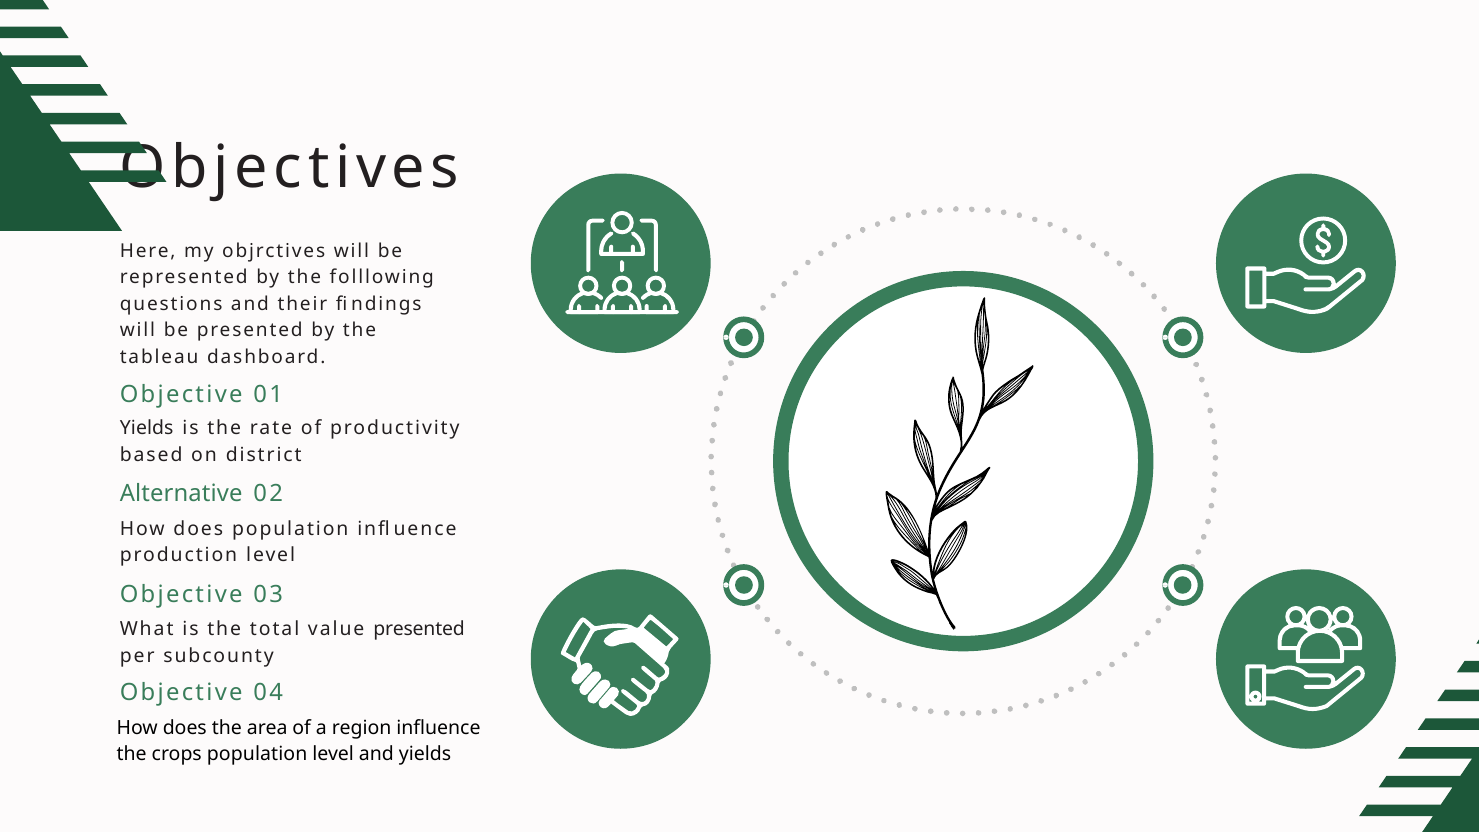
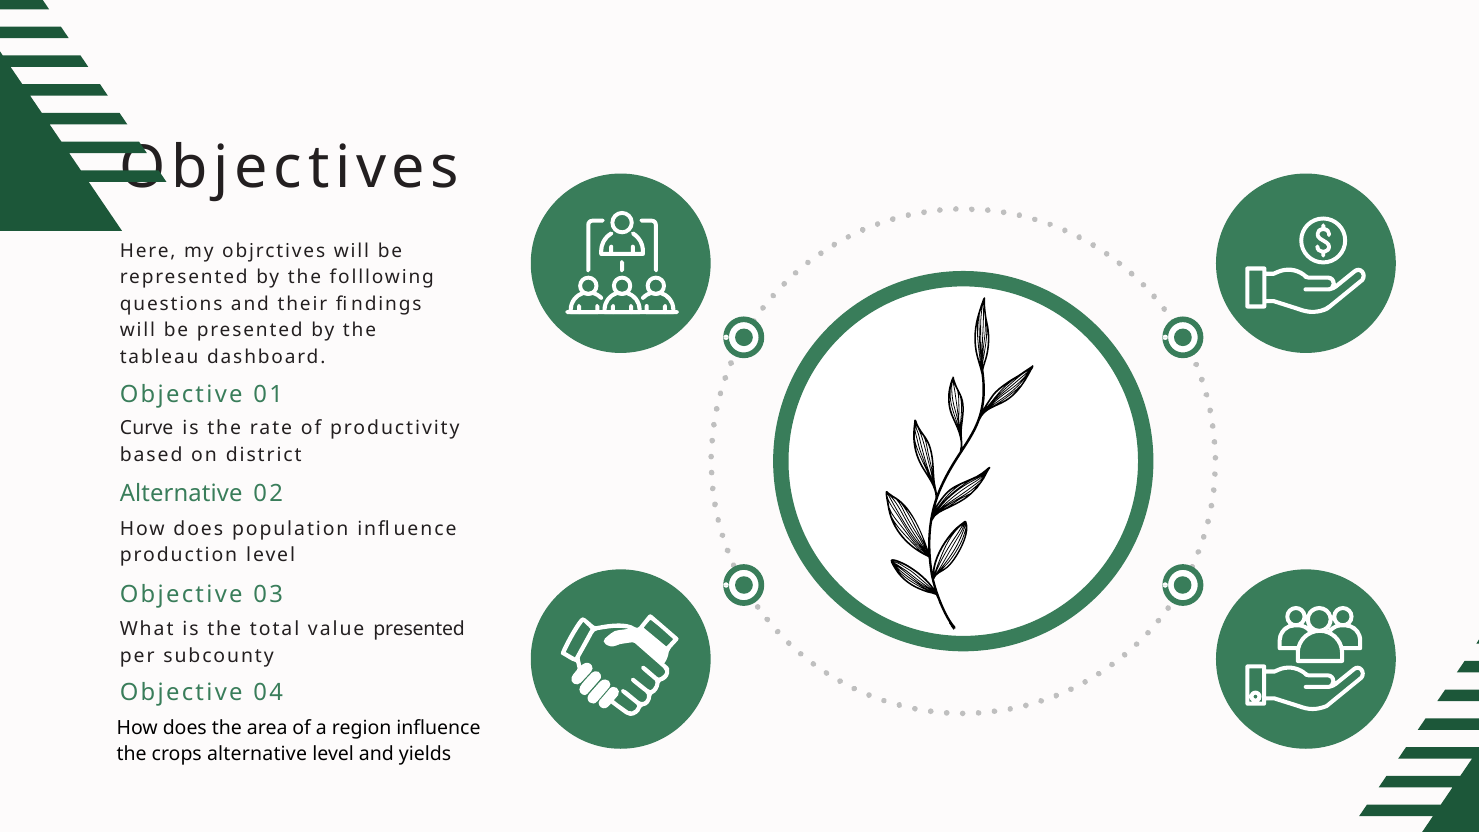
Yields at (147, 428): Yields -> Curve
crops population: population -> alternative
